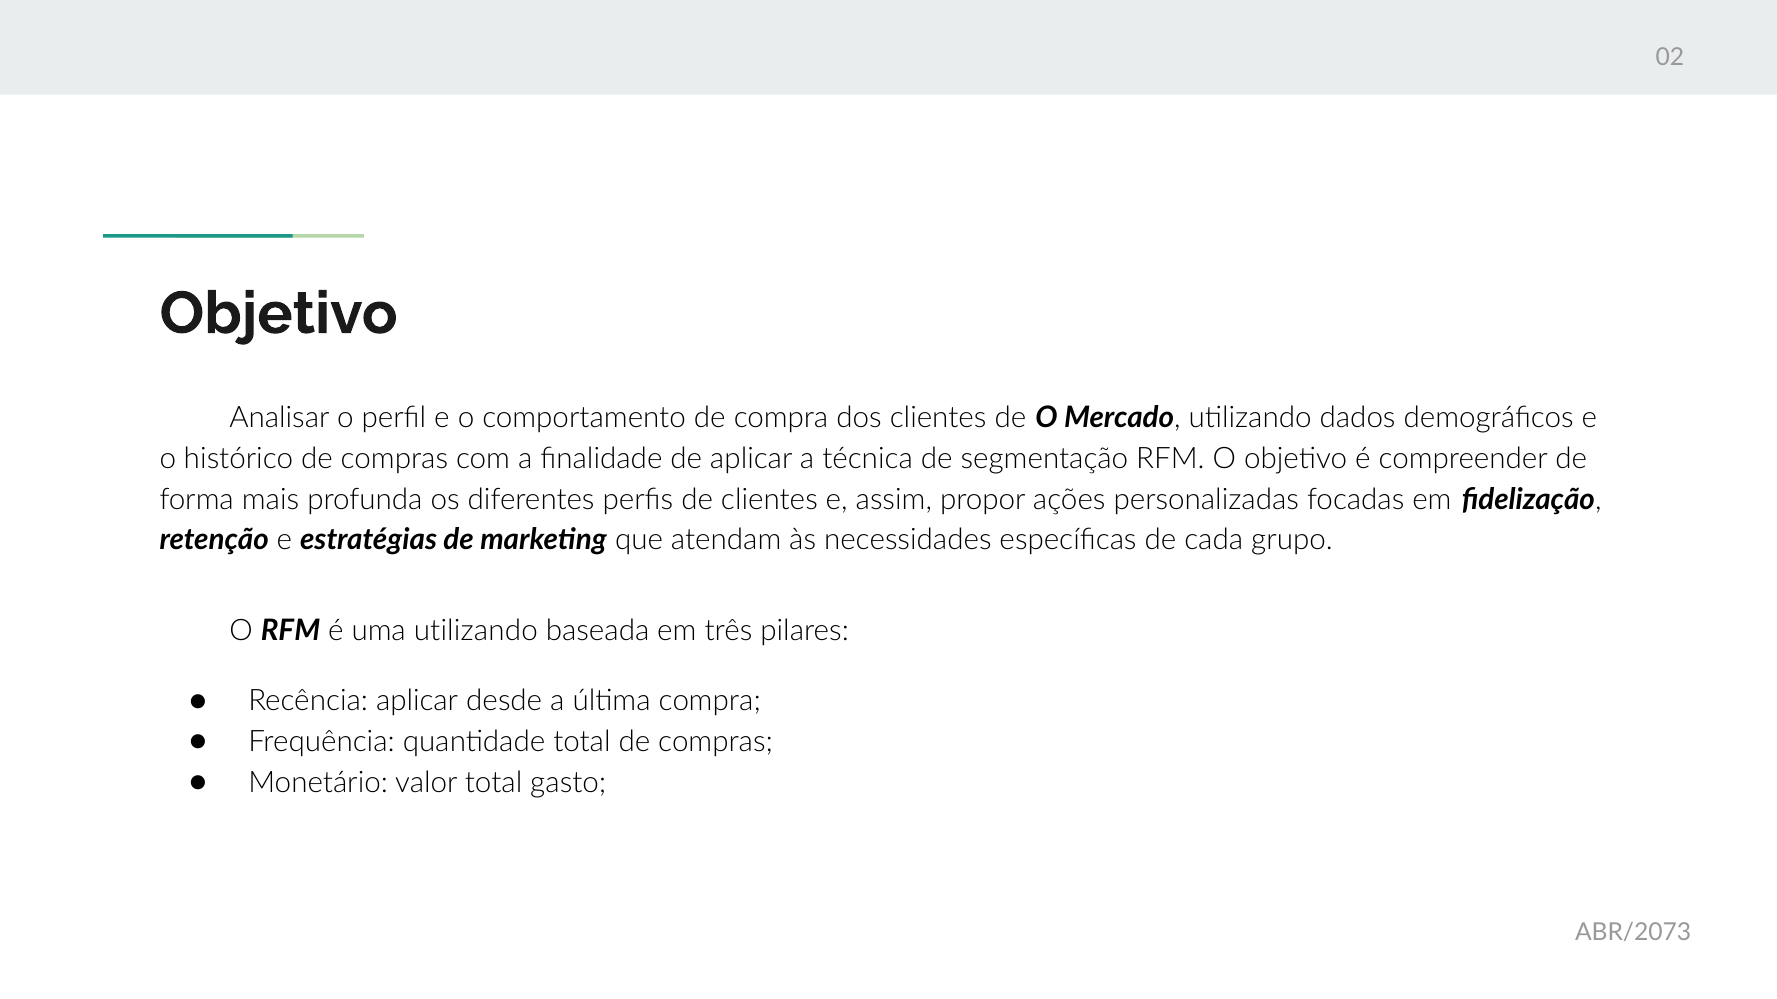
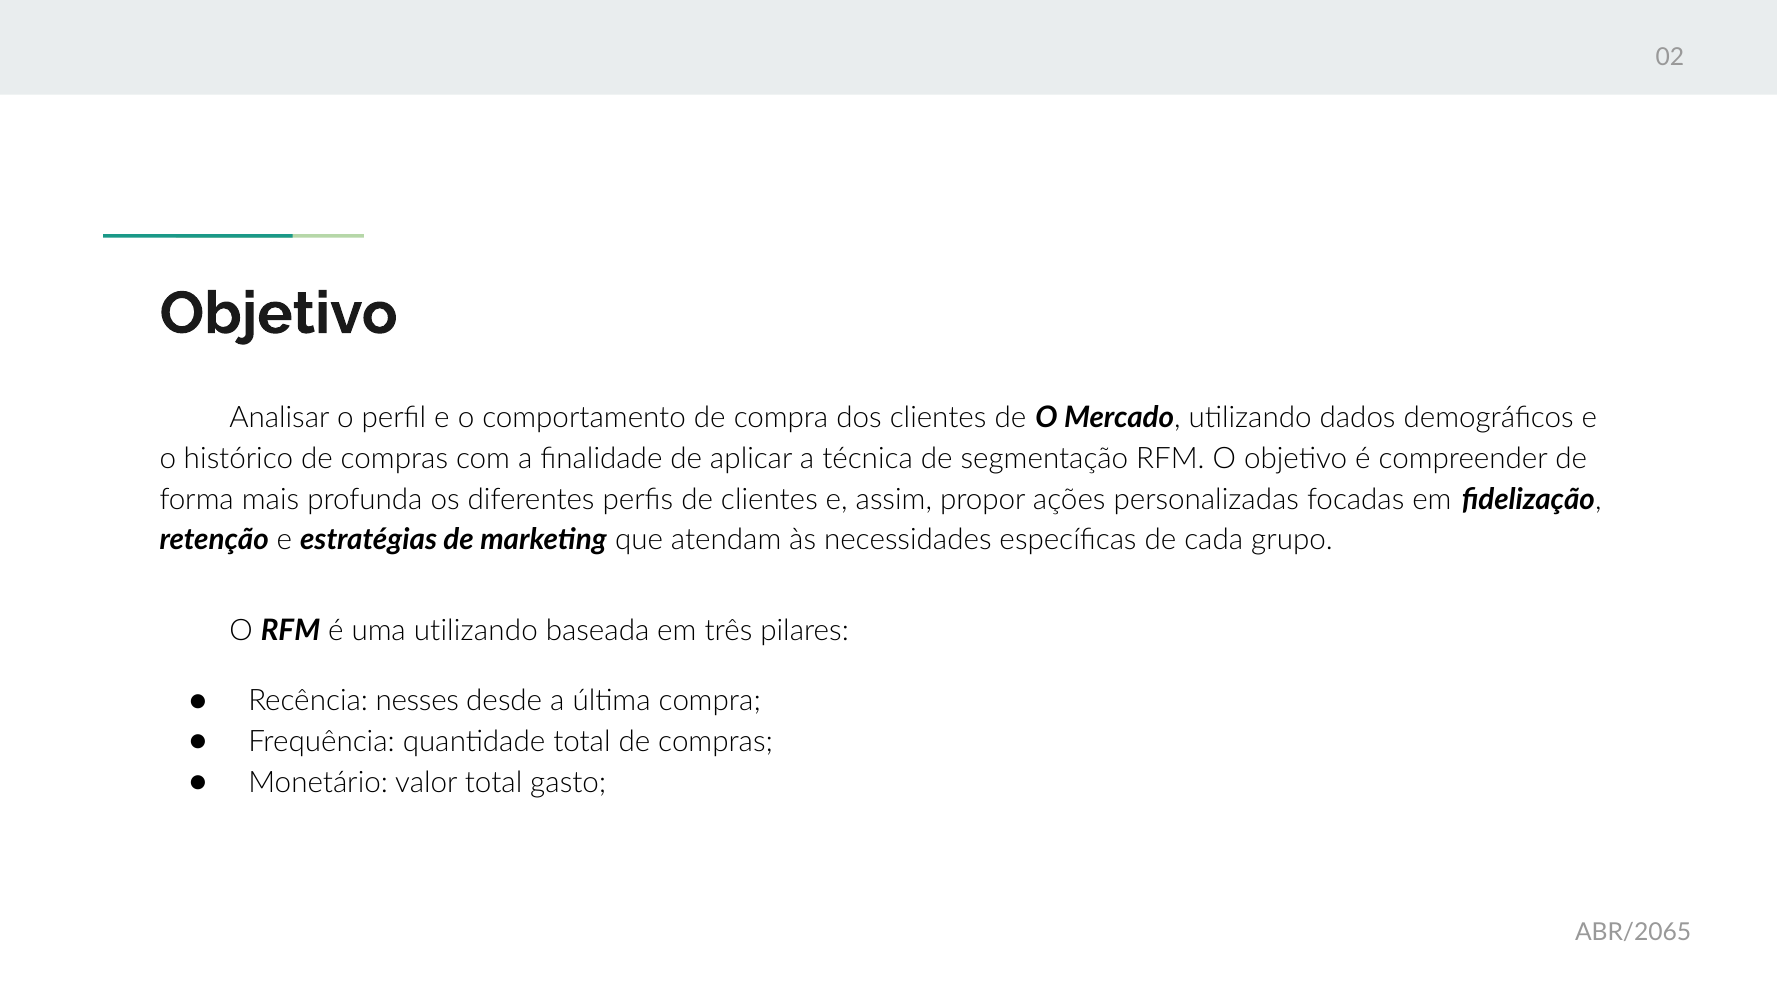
Recência aplicar: aplicar -> nesses
ABR/2073: ABR/2073 -> ABR/2065
